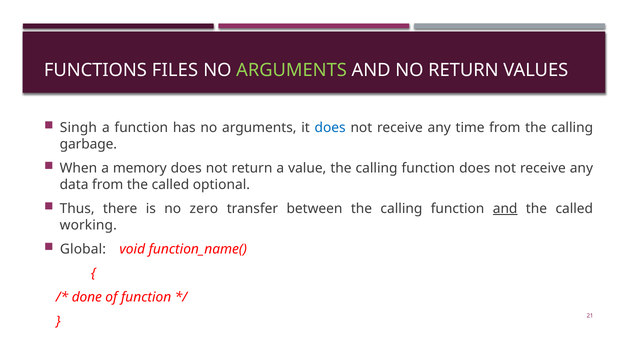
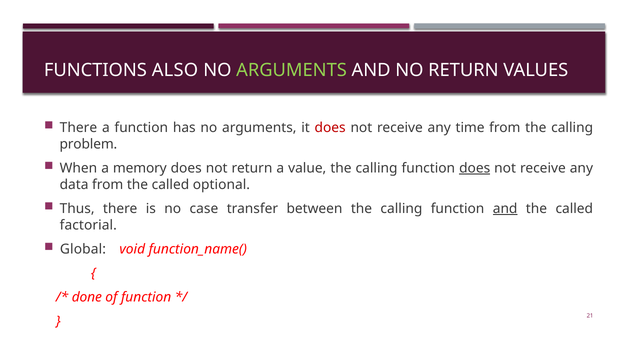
FILES: FILES -> ALSO
Singh at (78, 128): Singh -> There
does at (330, 128) colour: blue -> red
garbage: garbage -> problem
does at (475, 168) underline: none -> present
zero: zero -> case
working: working -> factorial
